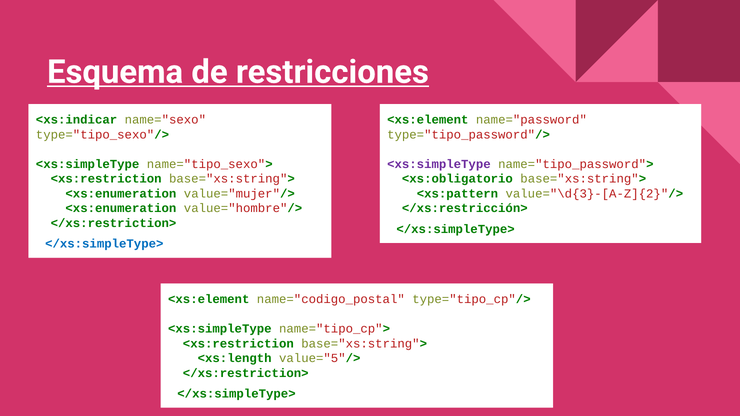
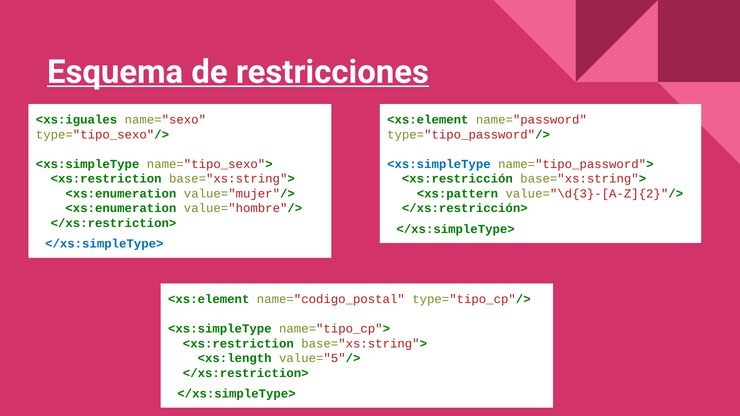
<xs:indicar: <xs:indicar -> <xs:iguales
<xs:simpleType at (439, 164) colour: purple -> blue
<xs:obligatorio: <xs:obligatorio -> <xs:restricción
